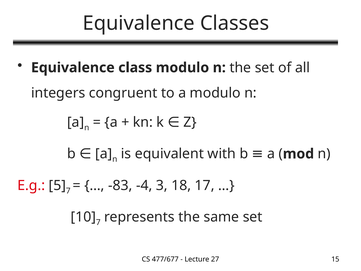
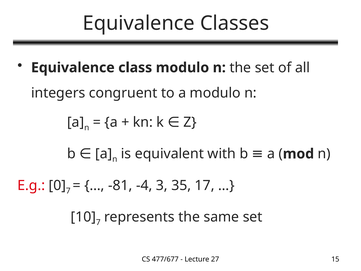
5: 5 -> 0
-83: -83 -> -81
18: 18 -> 35
